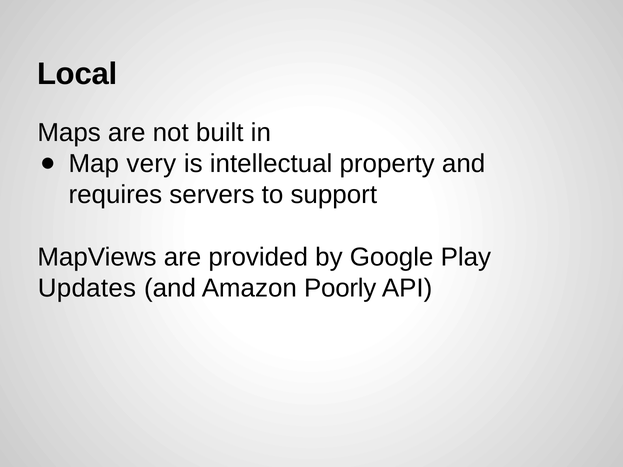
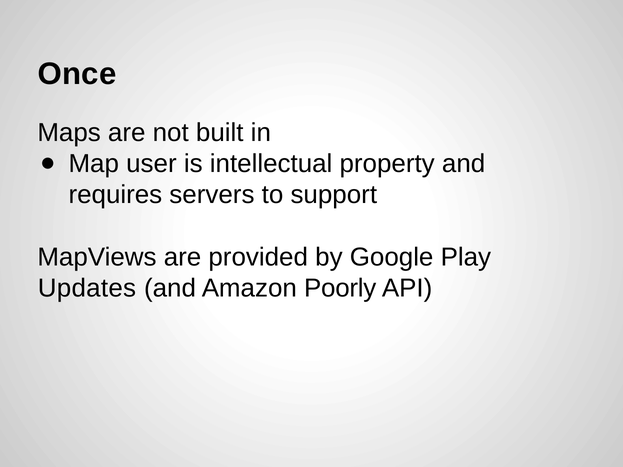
Local: Local -> Once
very: very -> user
